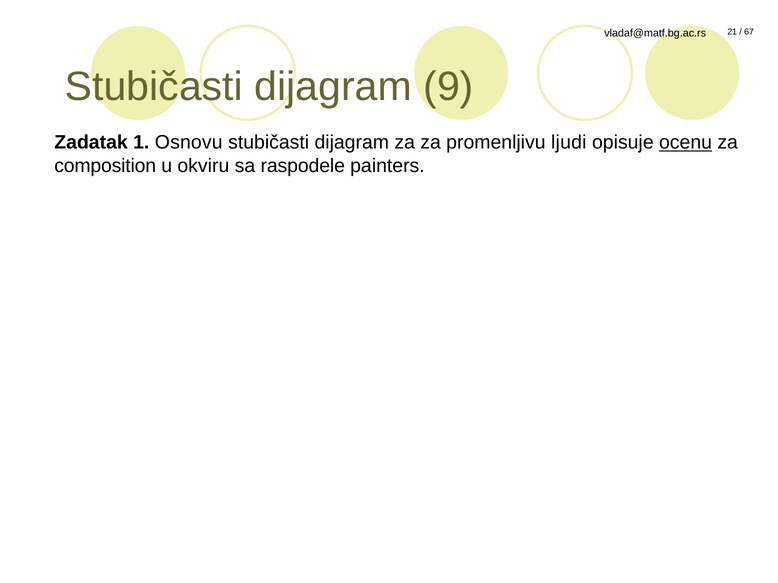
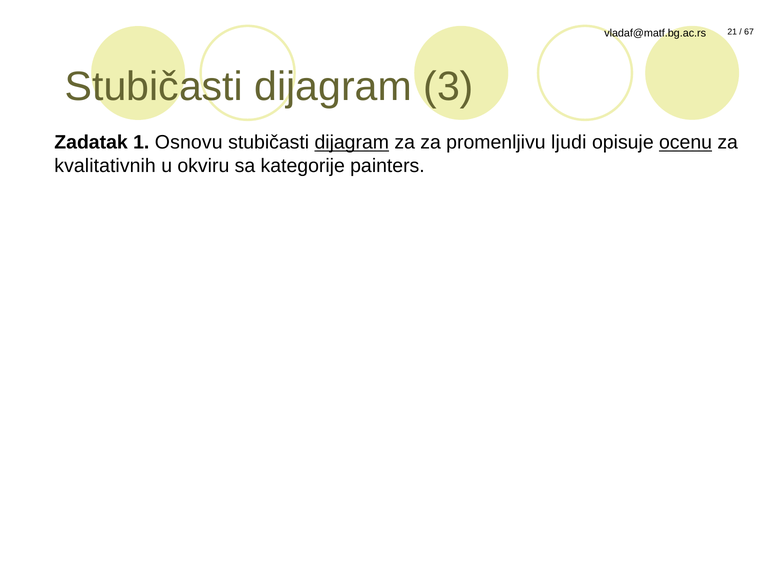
9: 9 -> 3
dijagram at (352, 143) underline: none -> present
composition: composition -> kvalitativnih
raspodele: raspodele -> kategorije
